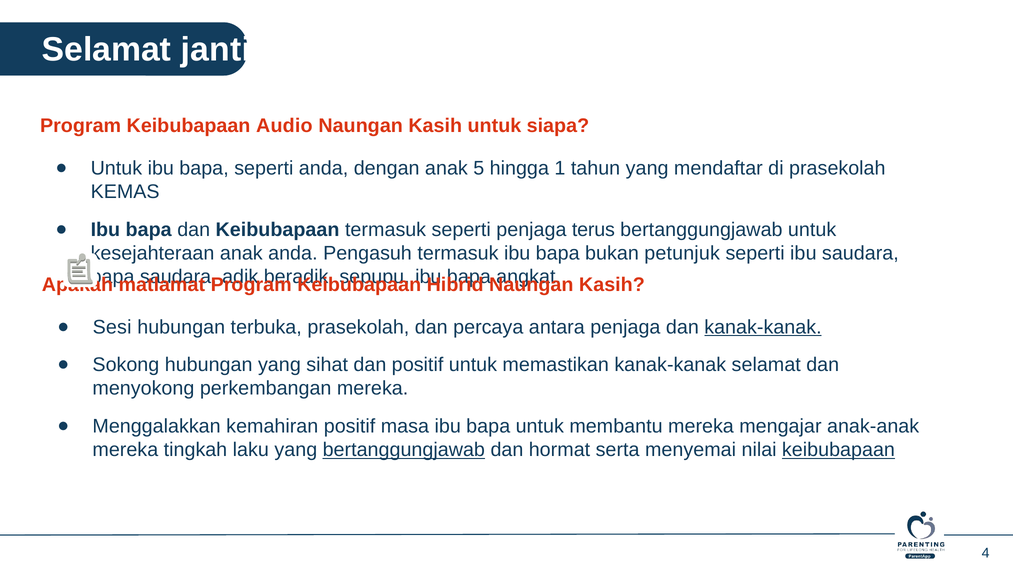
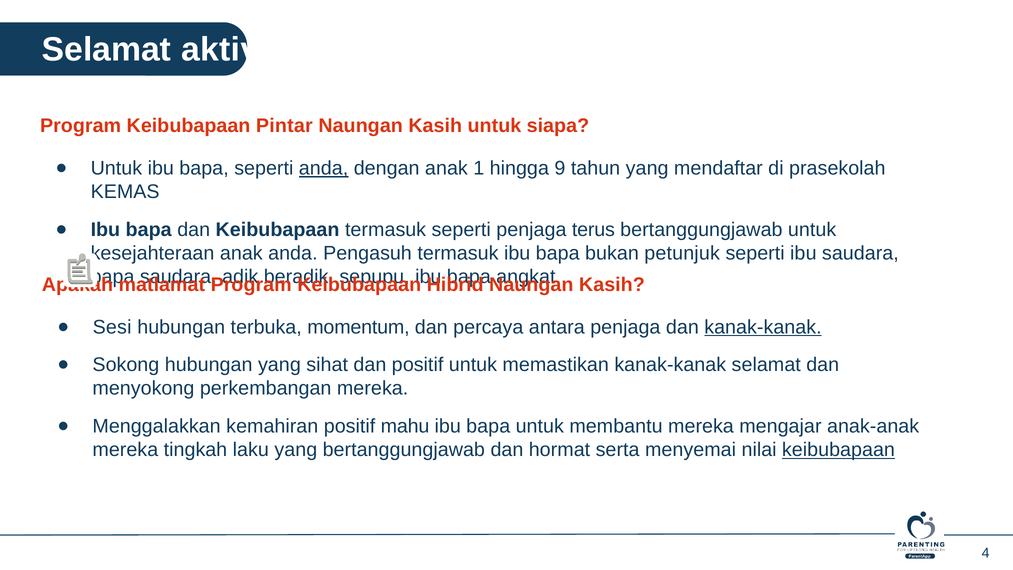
jantina: jantina -> aktiviti
Audio: Audio -> Pintar
anda at (324, 168) underline: none -> present
5: 5 -> 1
1: 1 -> 9
terbuka prasekolah: prasekolah -> momentum
masa: masa -> mahu
bertanggungjawab at (404, 450) underline: present -> none
